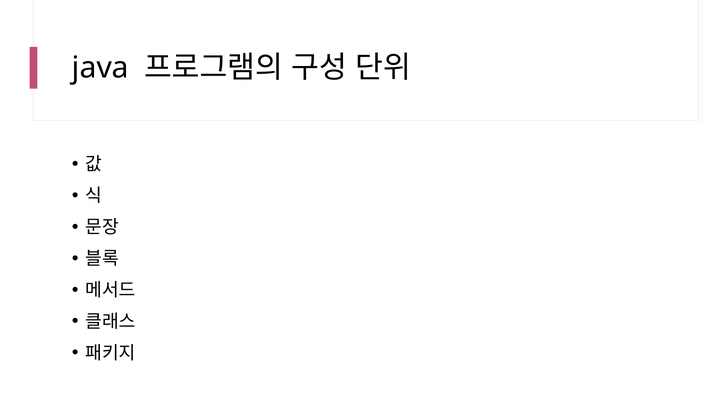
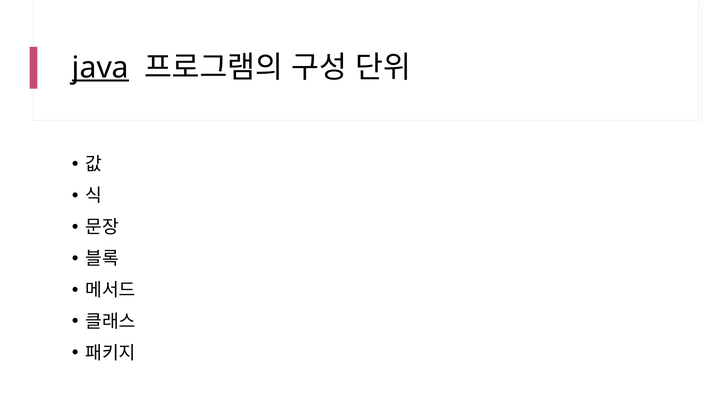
java underline: none -> present
